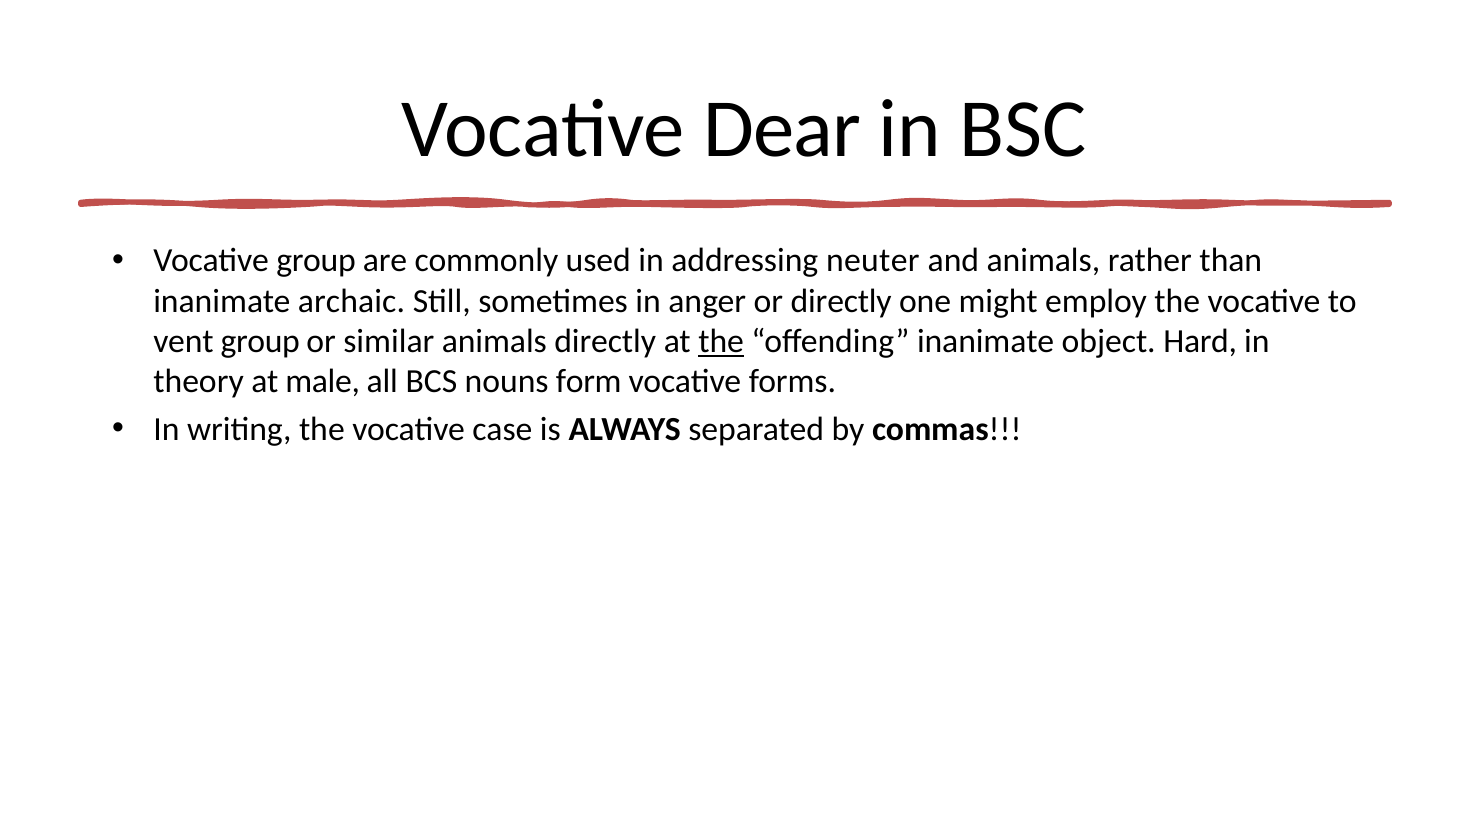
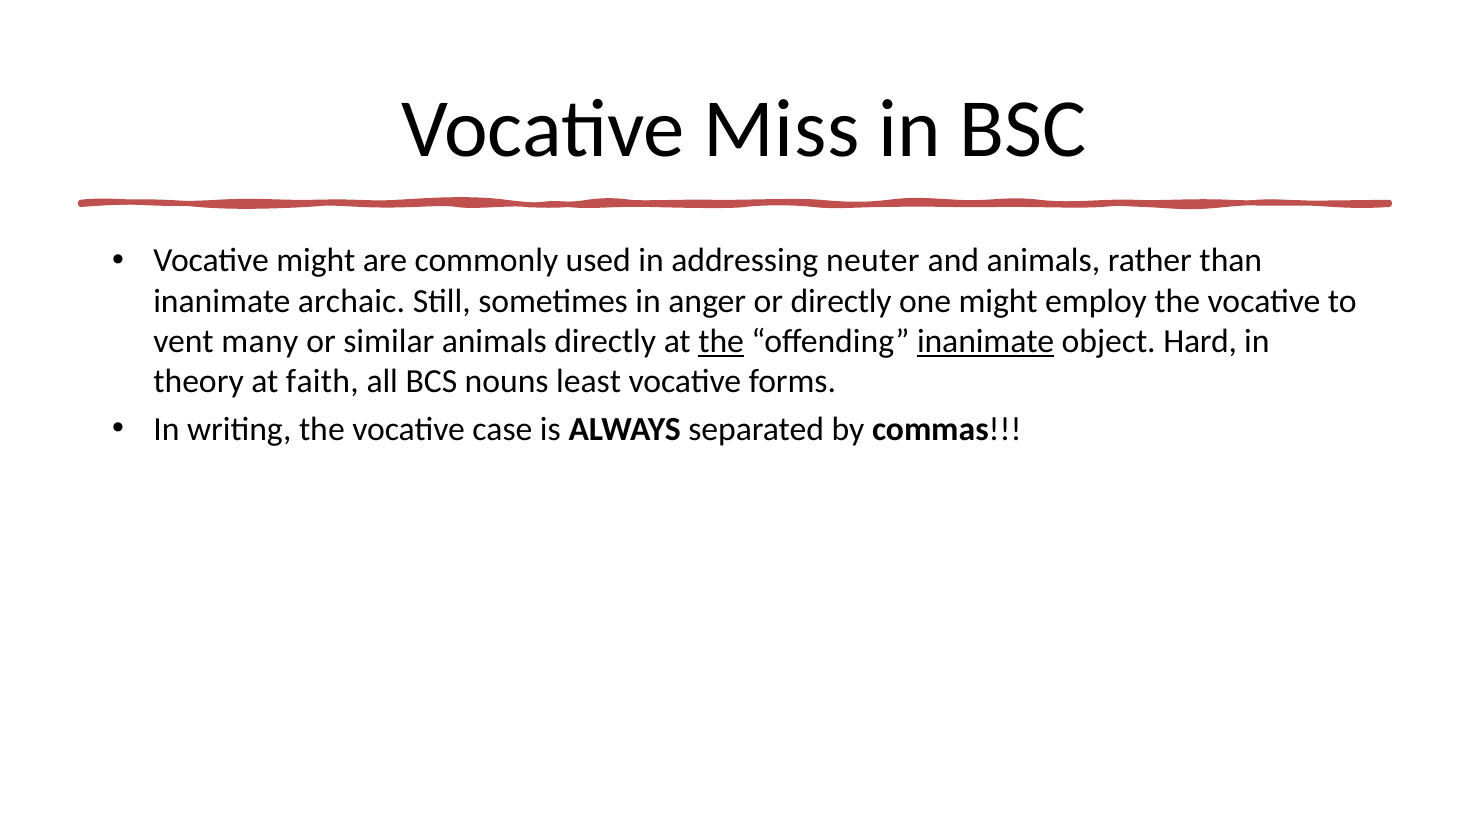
Dear: Dear -> Miss
Vocative group: group -> might
vent group: group -> many
inanimate at (986, 341) underline: none -> present
male: male -> faith
form: form -> least
